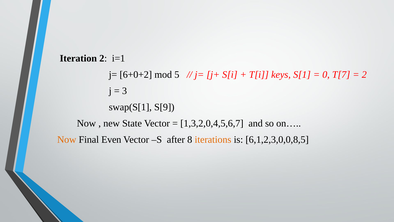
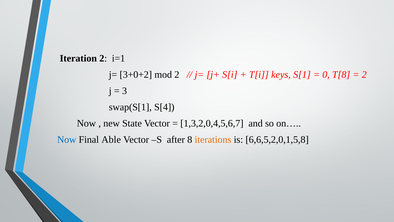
6+0+2: 6+0+2 -> 3+0+2
mod 5: 5 -> 2
T[7: T[7 -> T[8
S[9: S[9 -> S[4
Now at (67, 139) colour: orange -> blue
Even: Even -> Able
6,1,2,3,0,0,8,5: 6,1,2,3,0,0,8,5 -> 6,6,5,2,0,1,5,8
